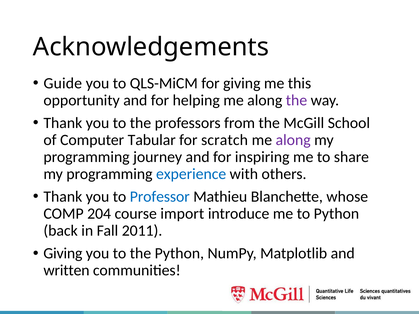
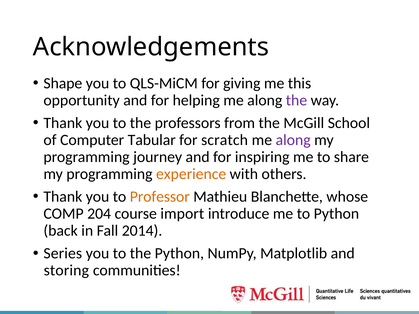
Guide: Guide -> Shape
experience colour: blue -> orange
Professor colour: blue -> orange
2011: 2011 -> 2014
Giving at (63, 254): Giving -> Series
written: written -> storing
